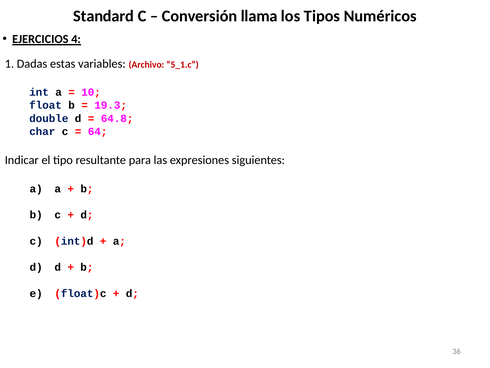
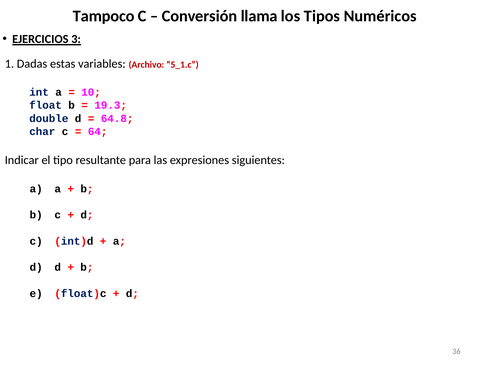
Standard: Standard -> Tampoco
4: 4 -> 3
